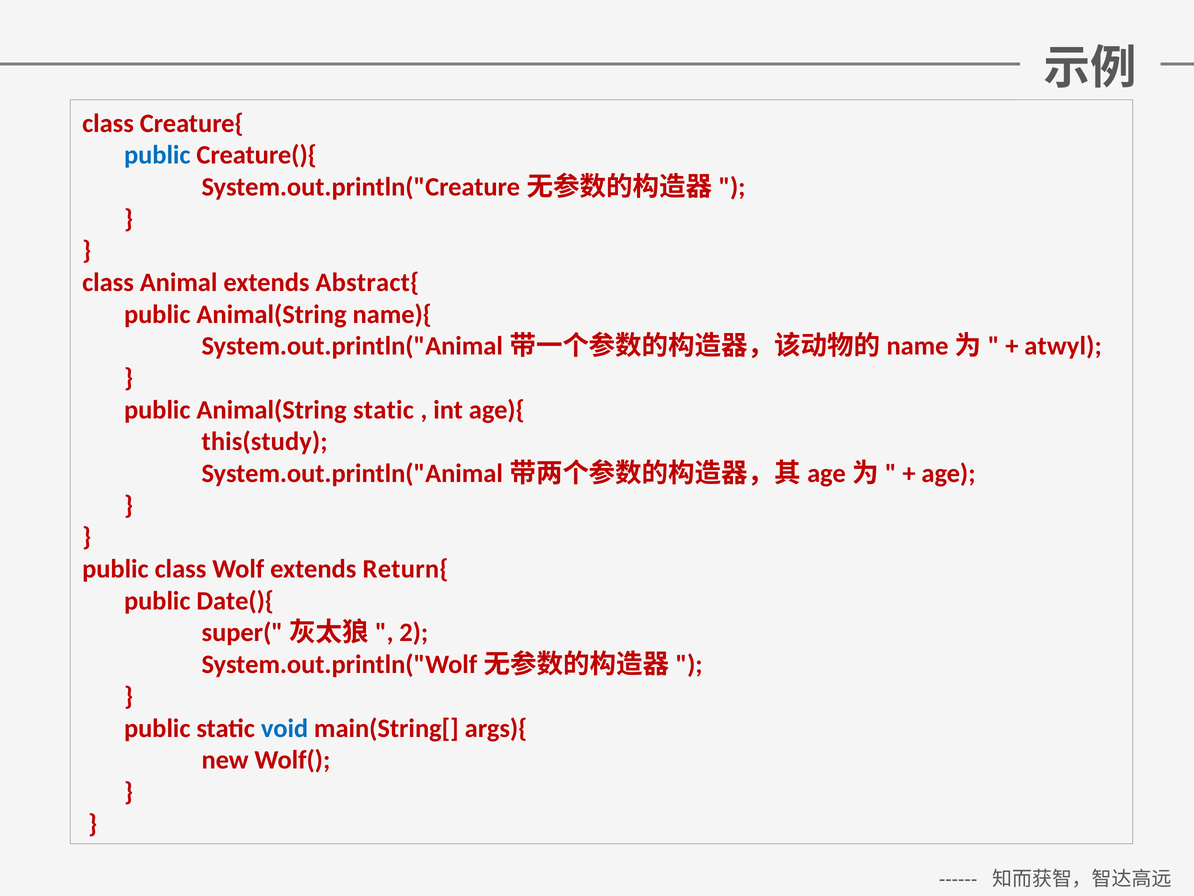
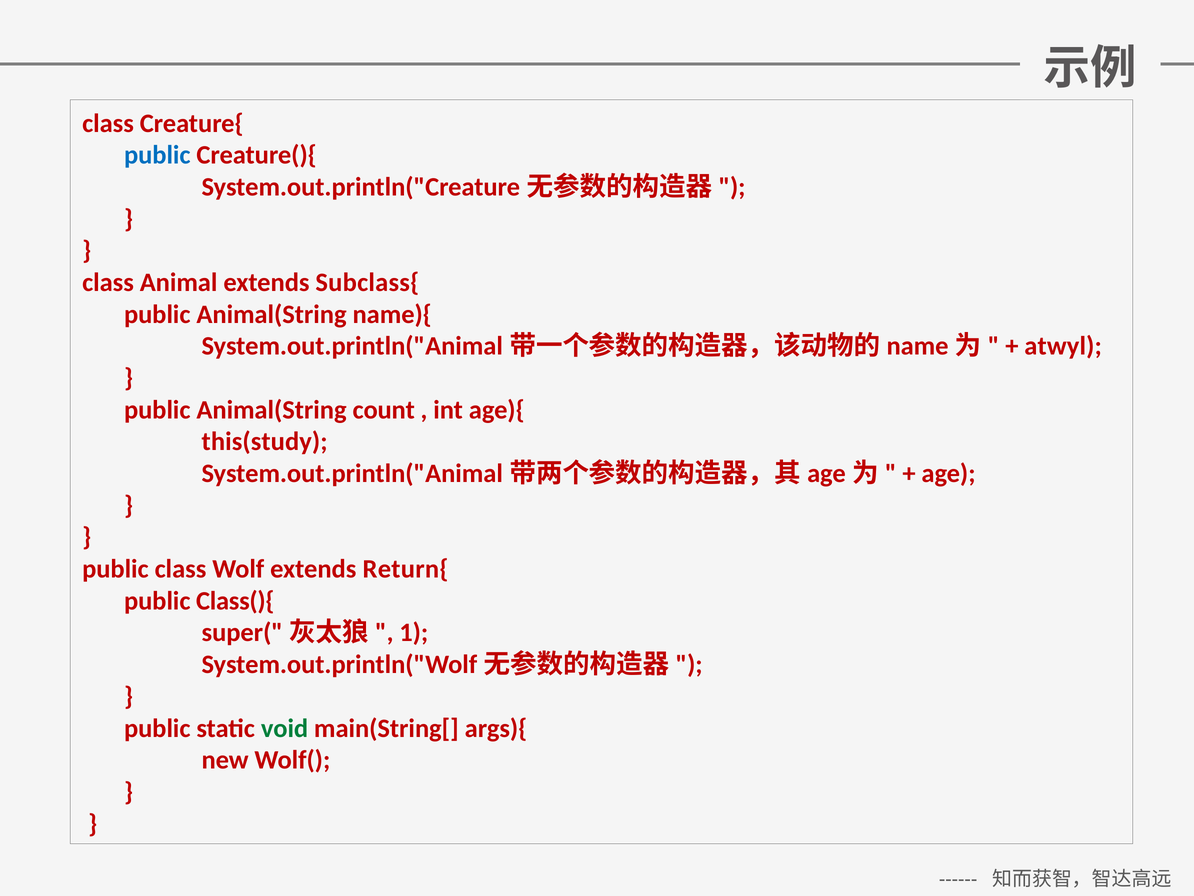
Abstract{: Abstract{ -> Subclass{
Animal(String static: static -> count
Date(){: Date(){ -> Class(){
2: 2 -> 1
void colour: blue -> green
